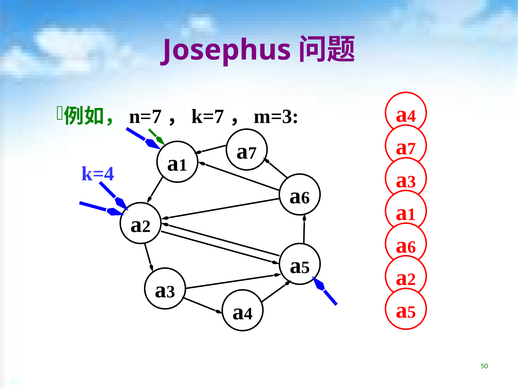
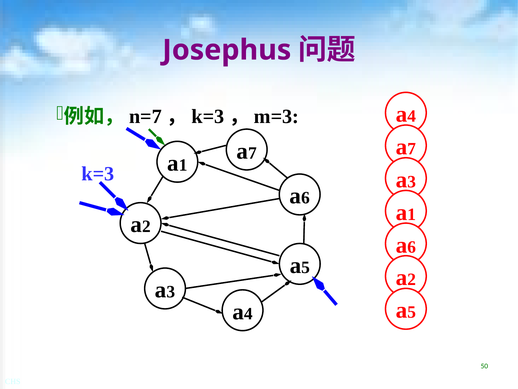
k=7 at (208, 116): k=7 -> k=3
k=4 at (98, 173): k=4 -> k=3
